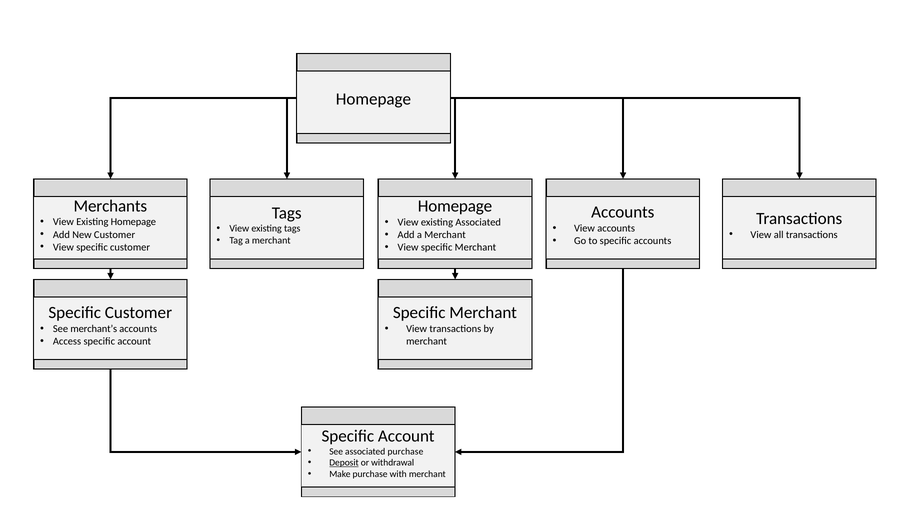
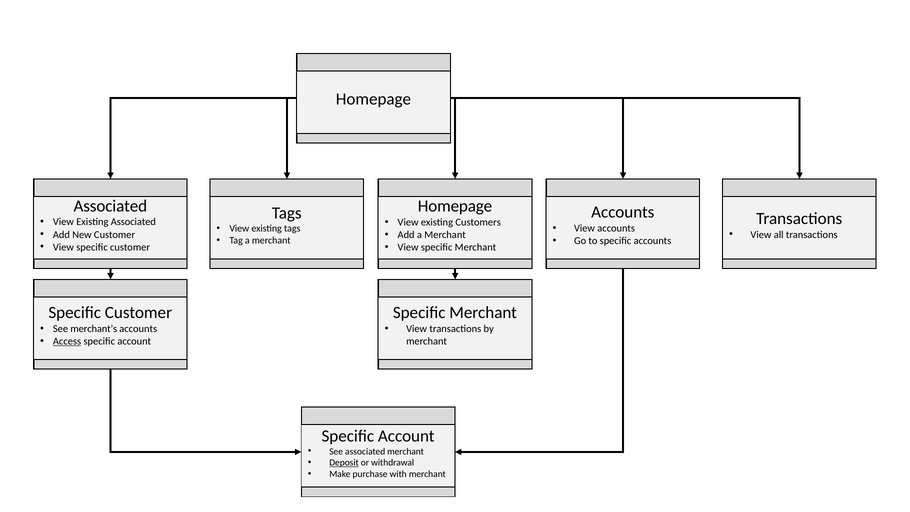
Merchants at (110, 206): Merchants -> Associated
Existing Homepage: Homepage -> Associated
existing Associated: Associated -> Customers
Access underline: none -> present
associated purchase: purchase -> merchant
